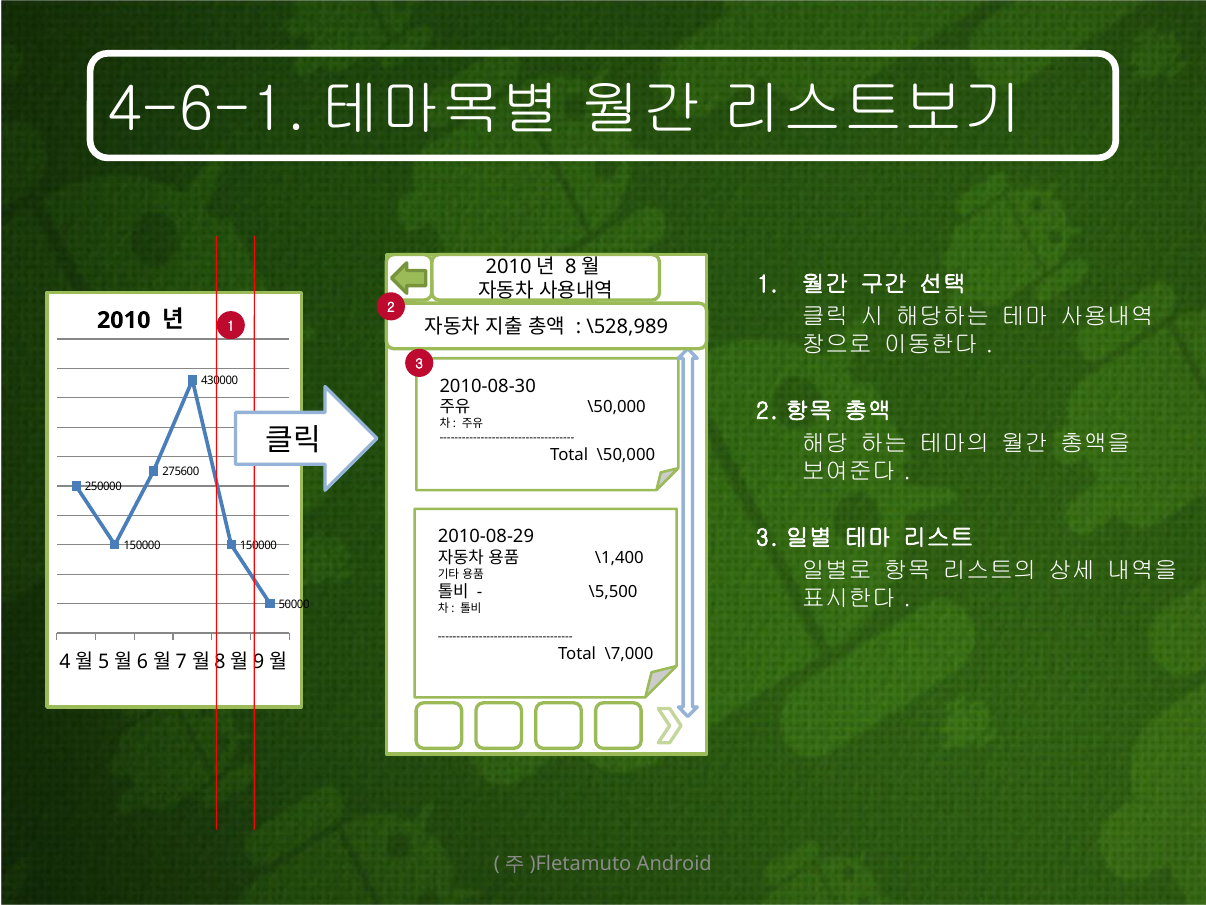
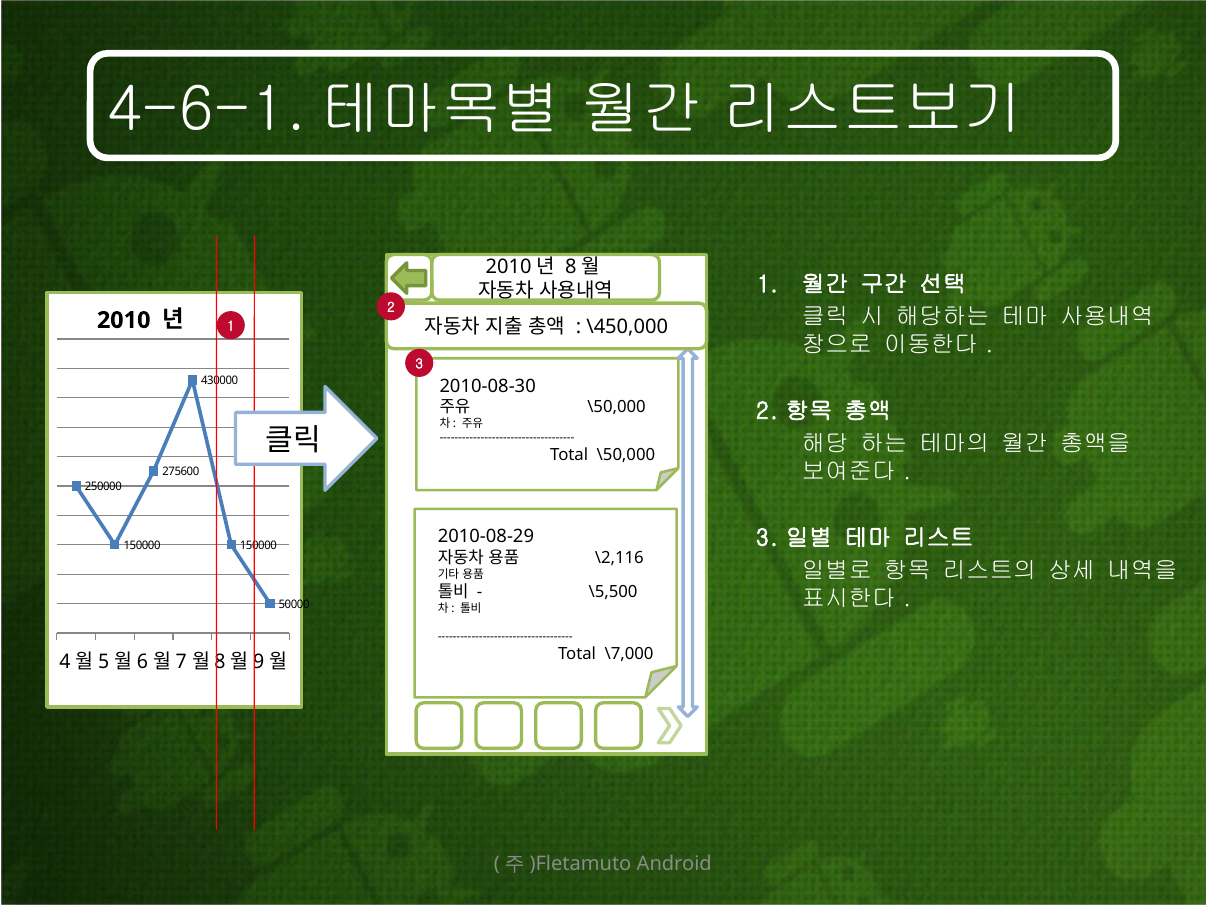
\528,989: \528,989 -> \450,000
\1,400: \1,400 -> \2,116
